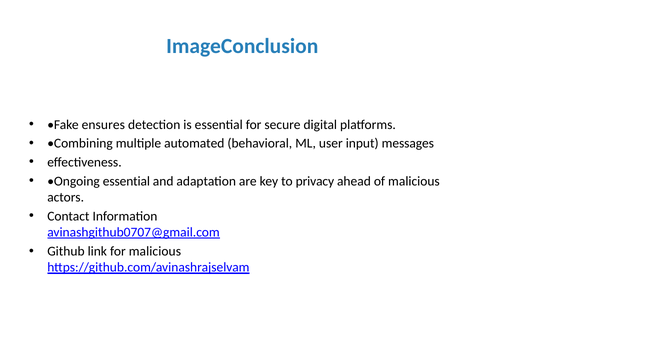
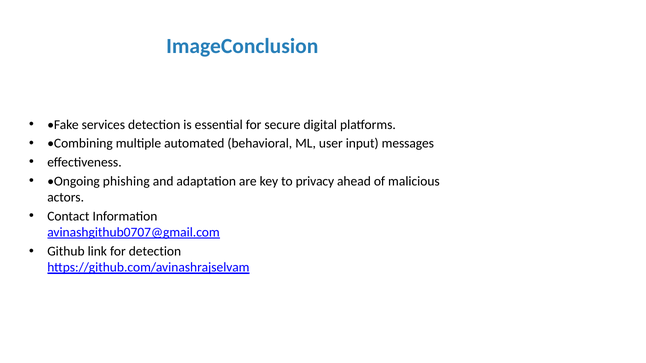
ensures: ensures -> services
Ongoing essential: essential -> phishing
for malicious: malicious -> detection
